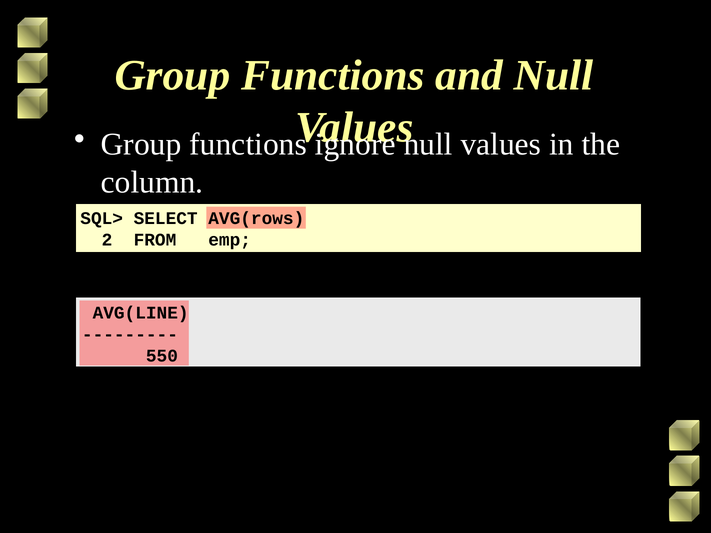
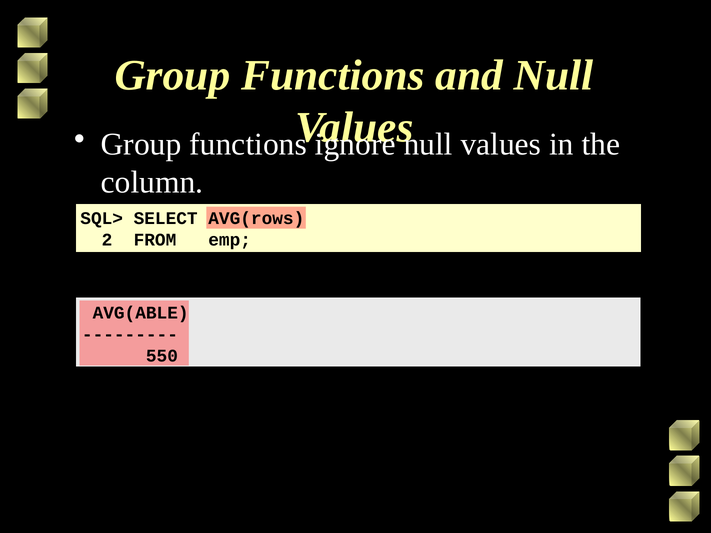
AVG(LINE: AVG(LINE -> AVG(ABLE
